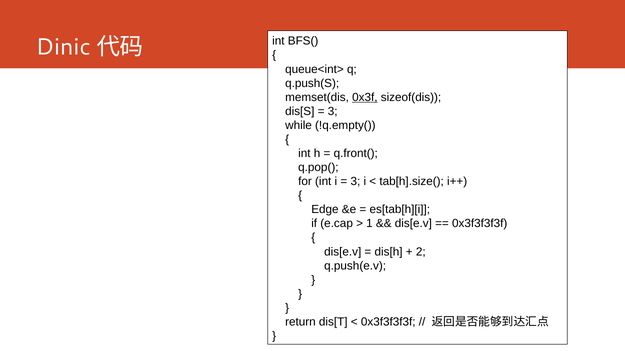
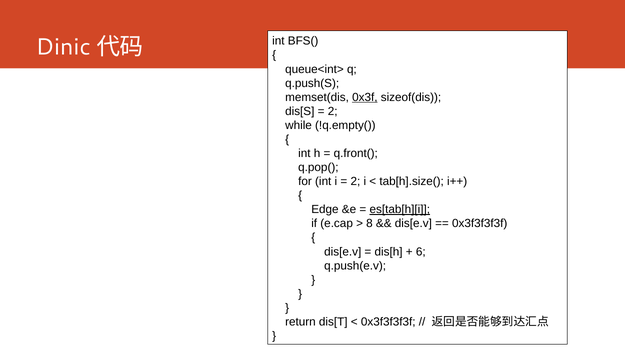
3 at (333, 111): 3 -> 2
3 at (355, 182): 3 -> 2
es[tab[h][i underline: none -> present
1: 1 -> 8
2: 2 -> 6
